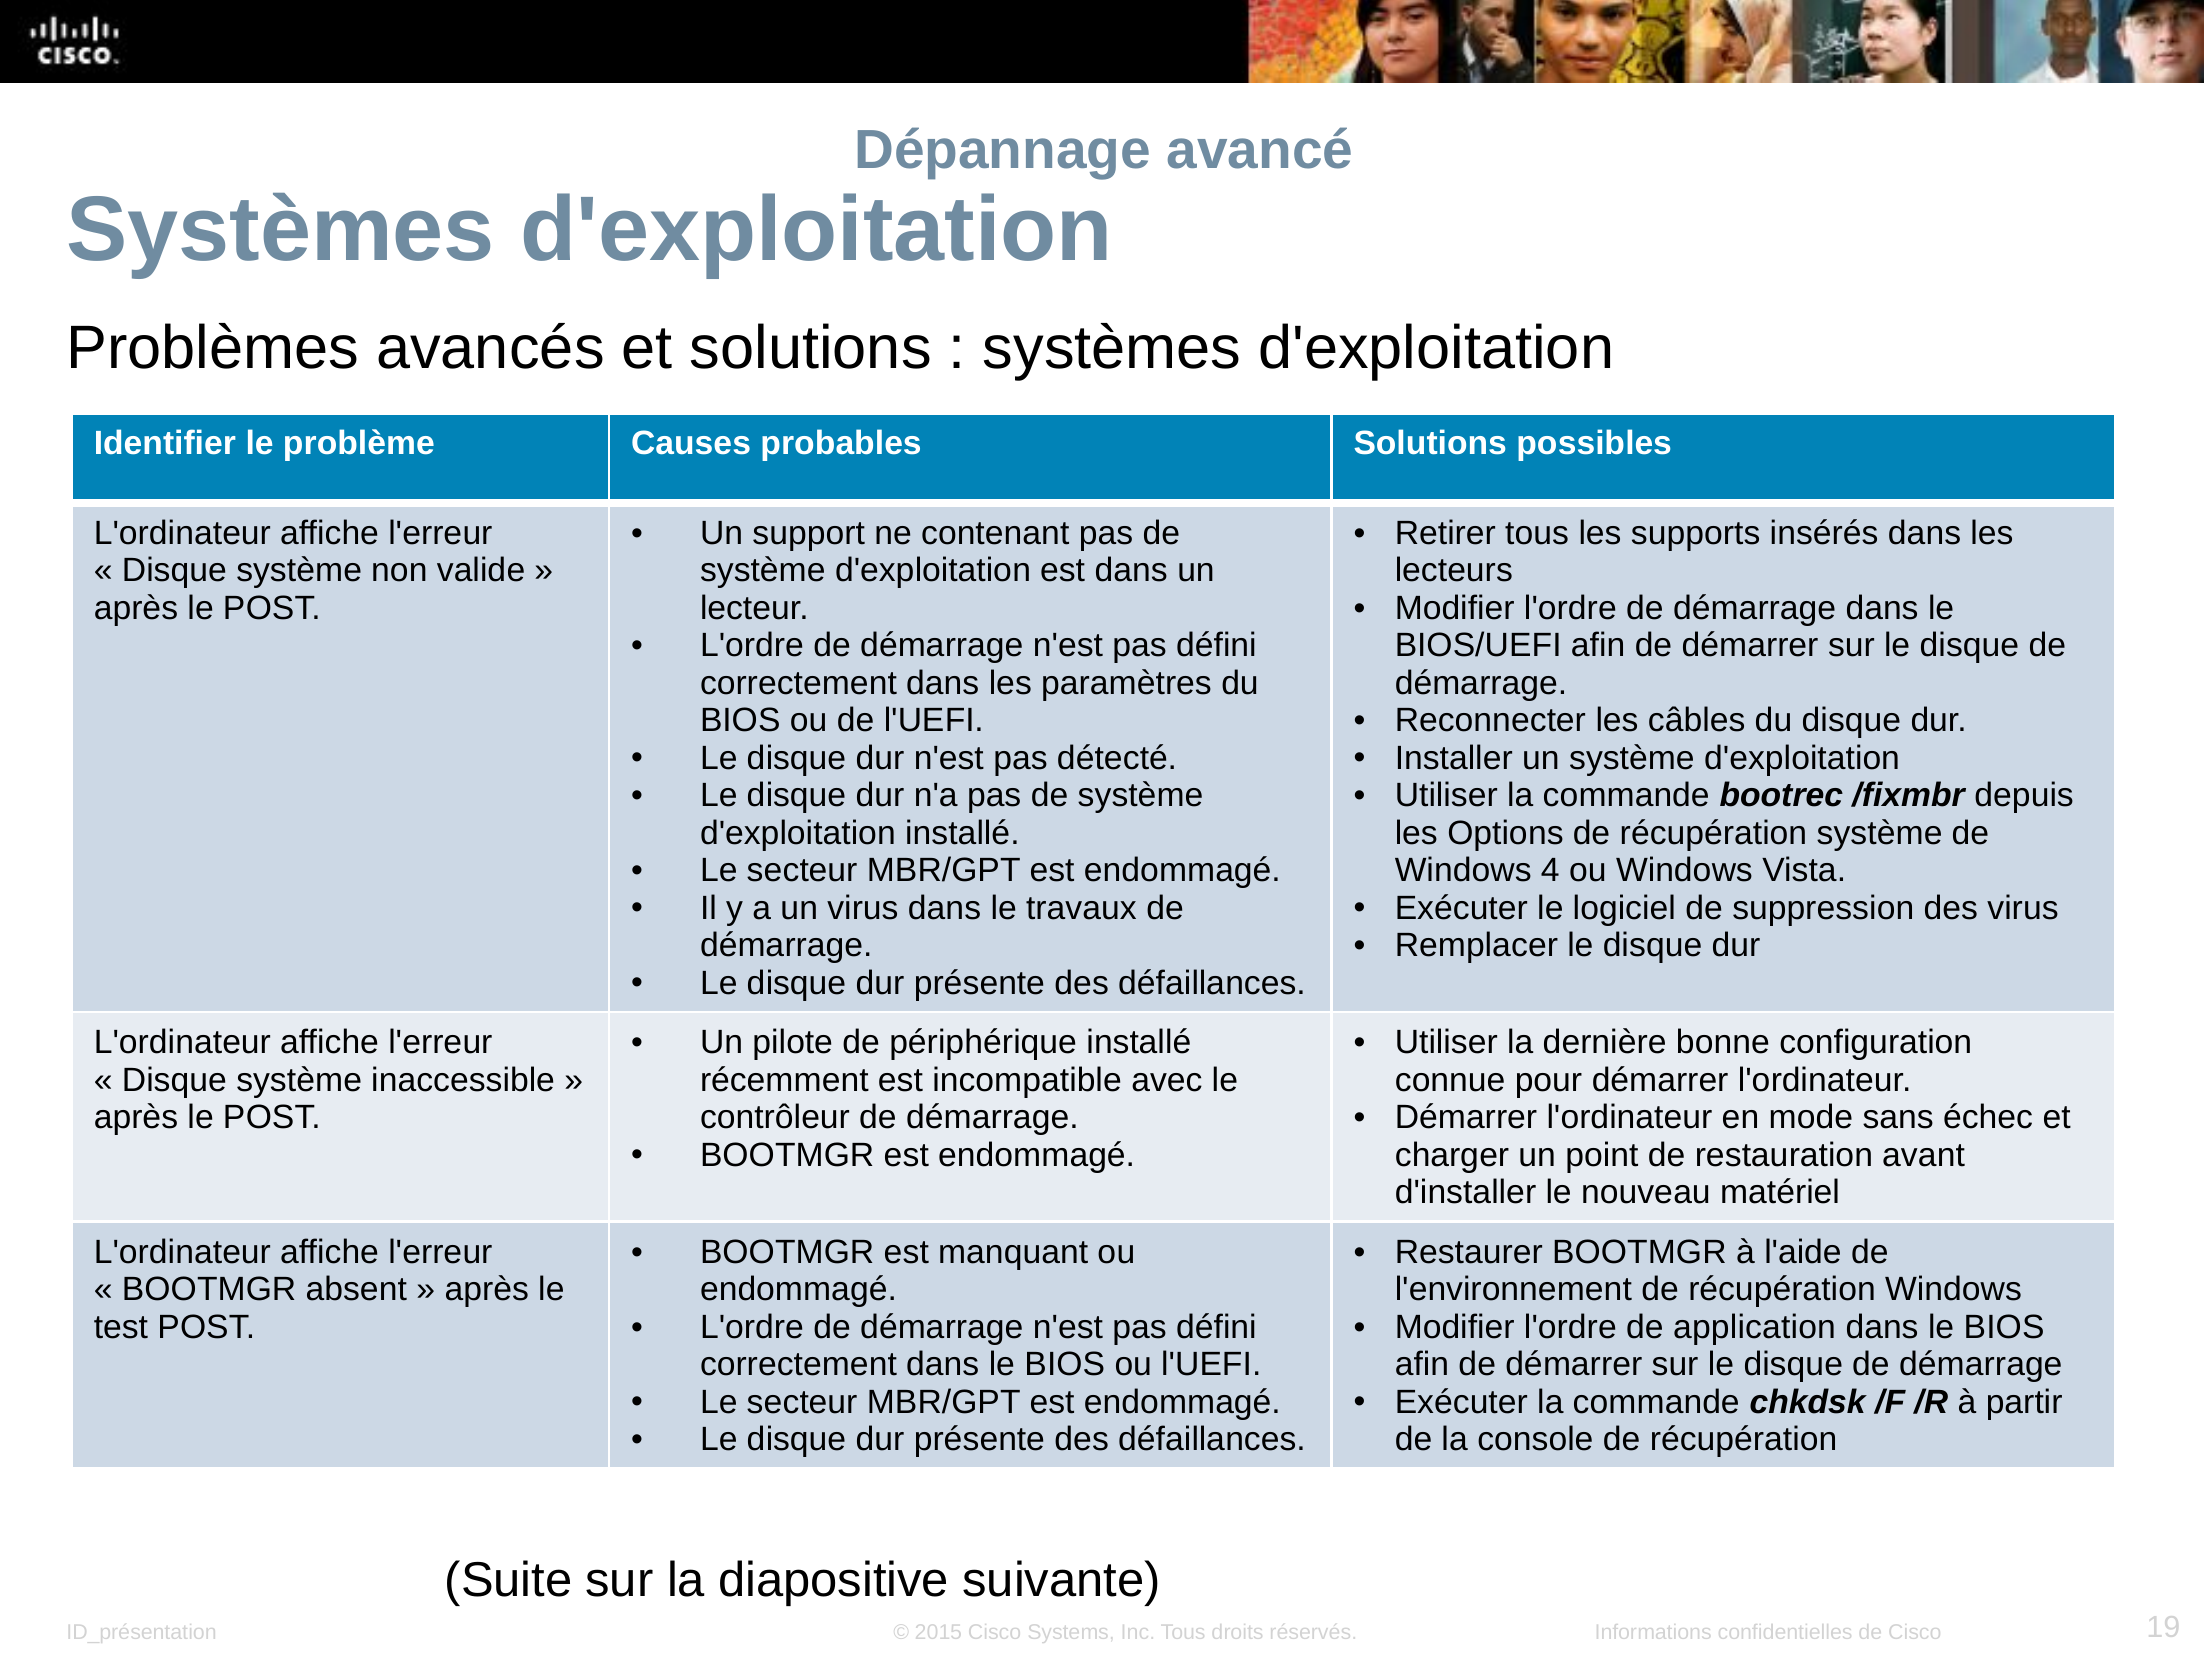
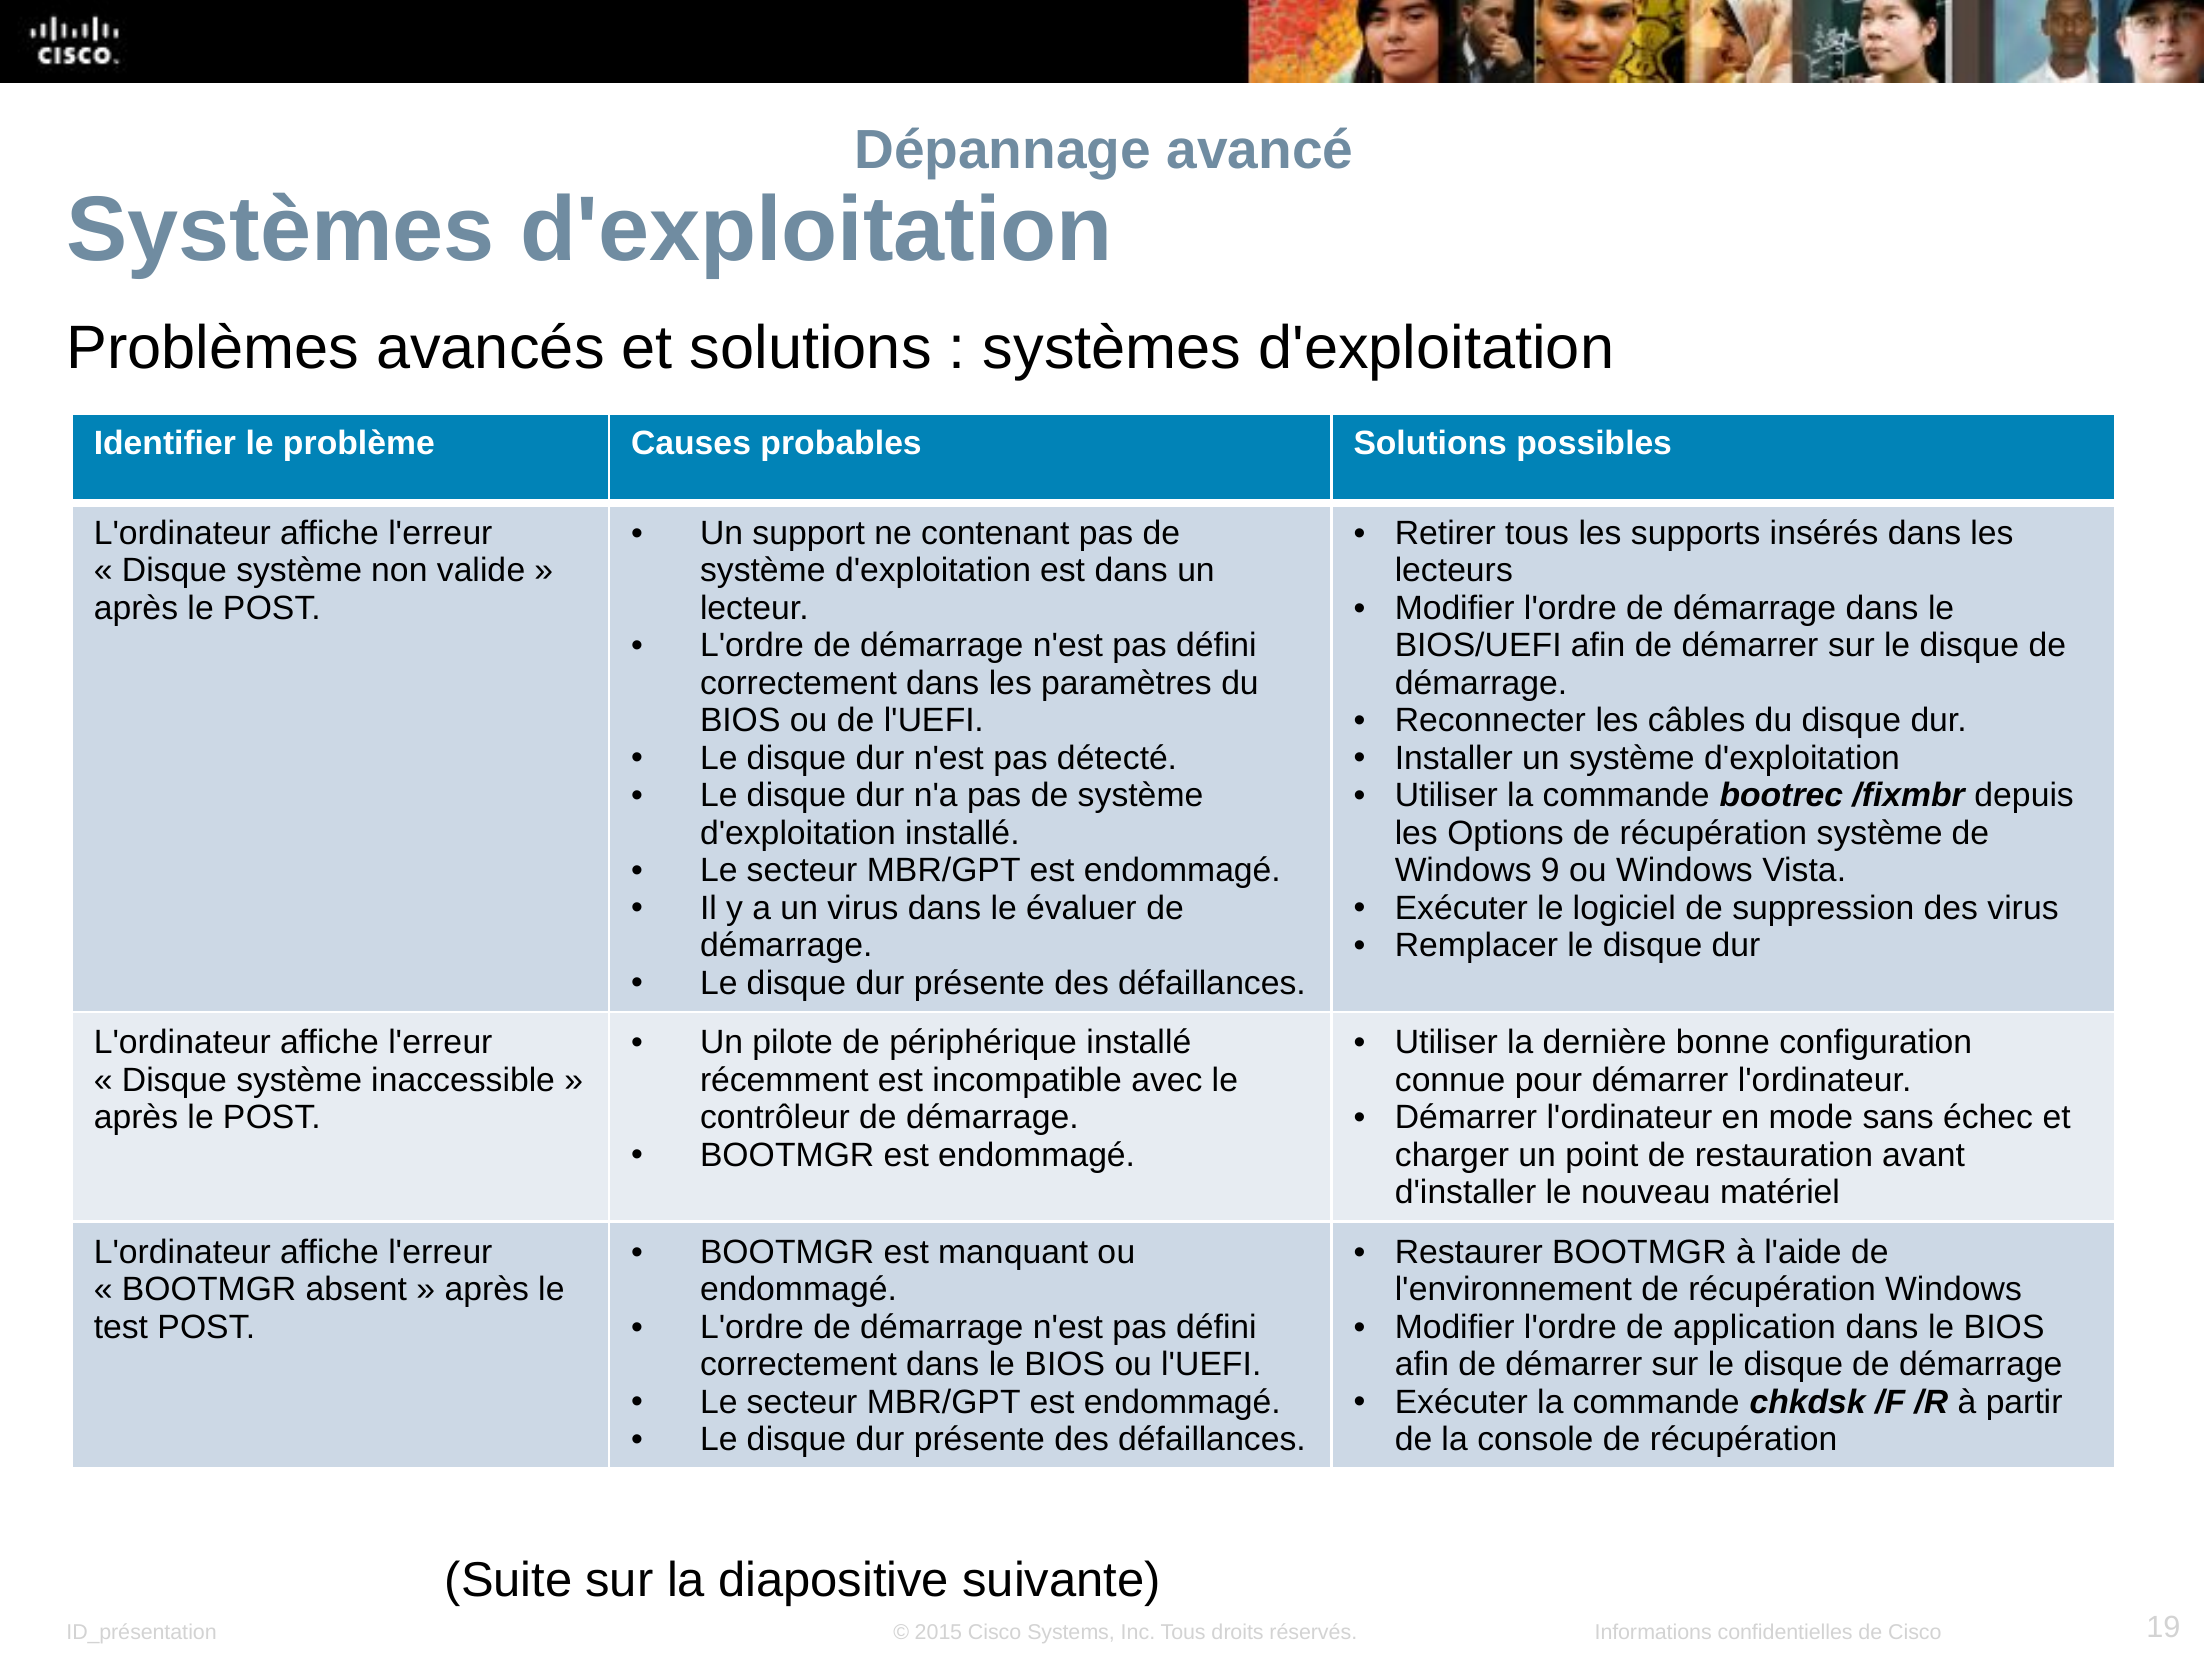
4: 4 -> 9
travaux: travaux -> évaluer
